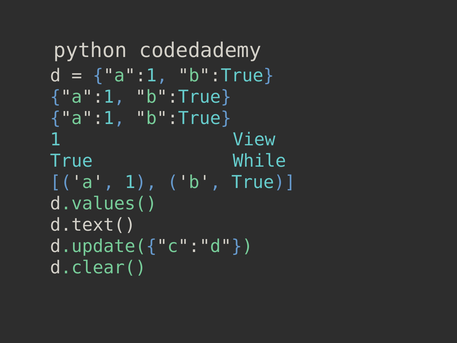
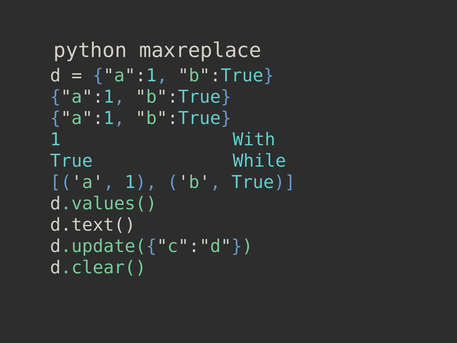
codedademy: codedademy -> maxreplace
View: View -> With
